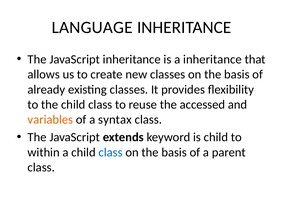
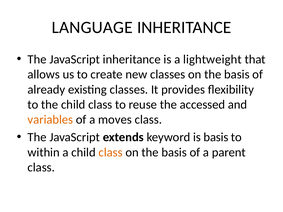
a inheritance: inheritance -> lightweight
syntax: syntax -> moves
is child: child -> basis
class at (111, 152) colour: blue -> orange
